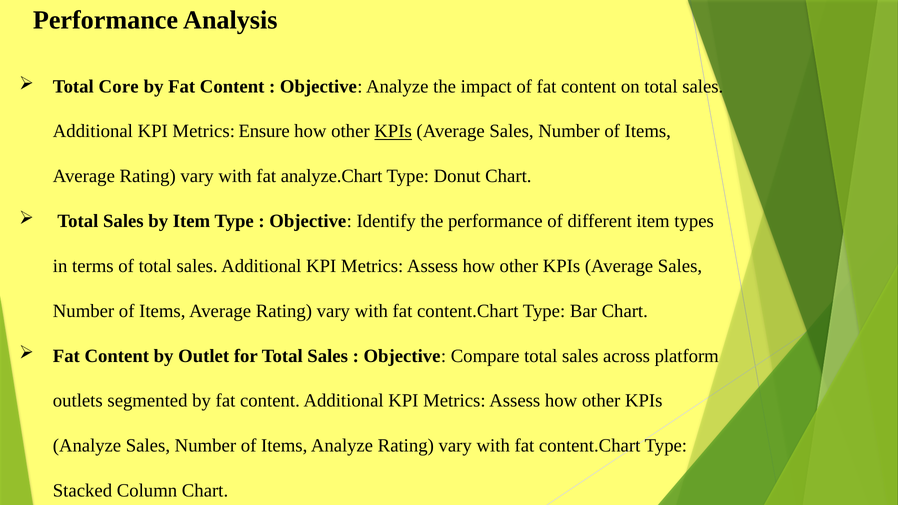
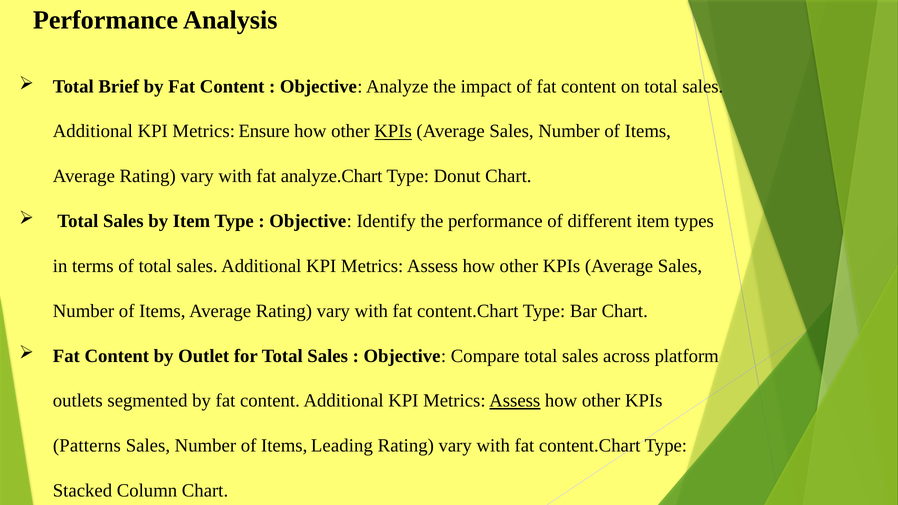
Core: Core -> Brief
Assess at (515, 401) underline: none -> present
Analyze at (87, 446): Analyze -> Patterns
Items Analyze: Analyze -> Leading
